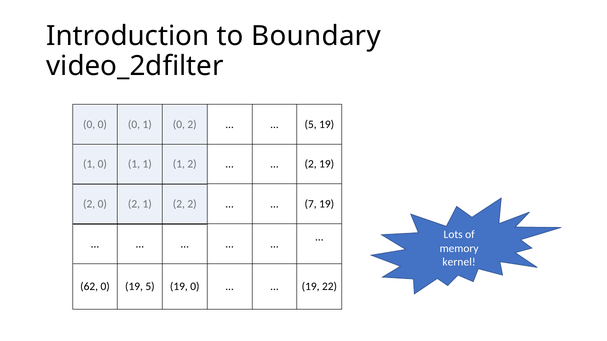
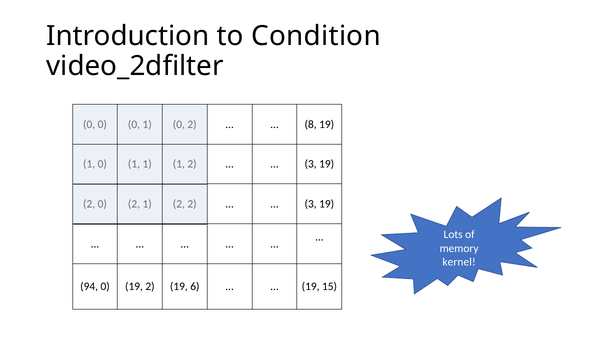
Boundary: Boundary -> Condition
5 at (311, 124): 5 -> 8
2 at (311, 164): 2 -> 3
7 at (311, 204): 7 -> 3
62: 62 -> 94
0 19 5: 5 -> 2
19 0: 0 -> 6
22: 22 -> 15
